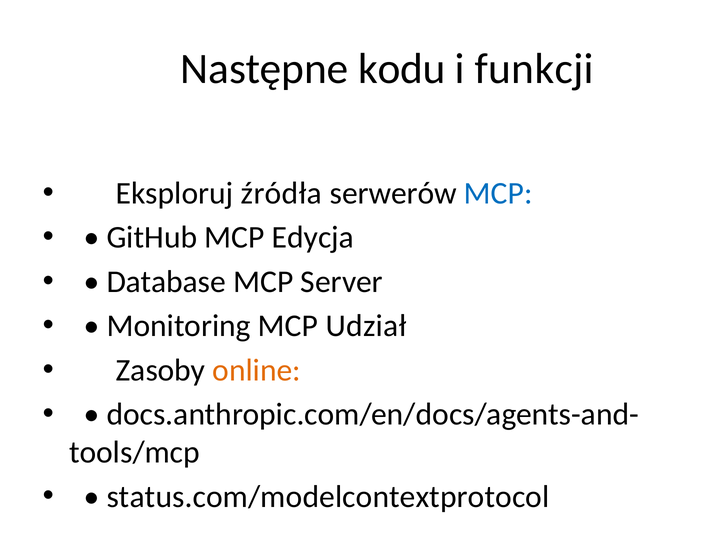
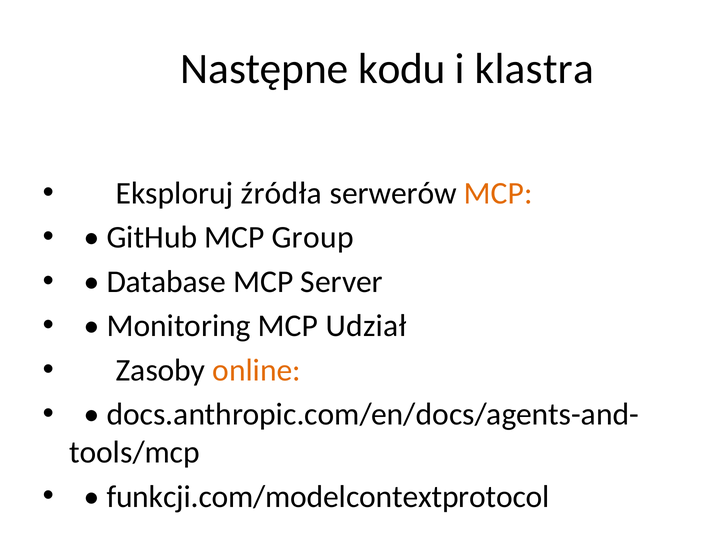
funkcji: funkcji -> klastra
MCP at (498, 193) colour: blue -> orange
Edycja: Edycja -> Group
status.com/modelcontextprotocol: status.com/modelcontextprotocol -> funkcji.com/modelcontextprotocol
